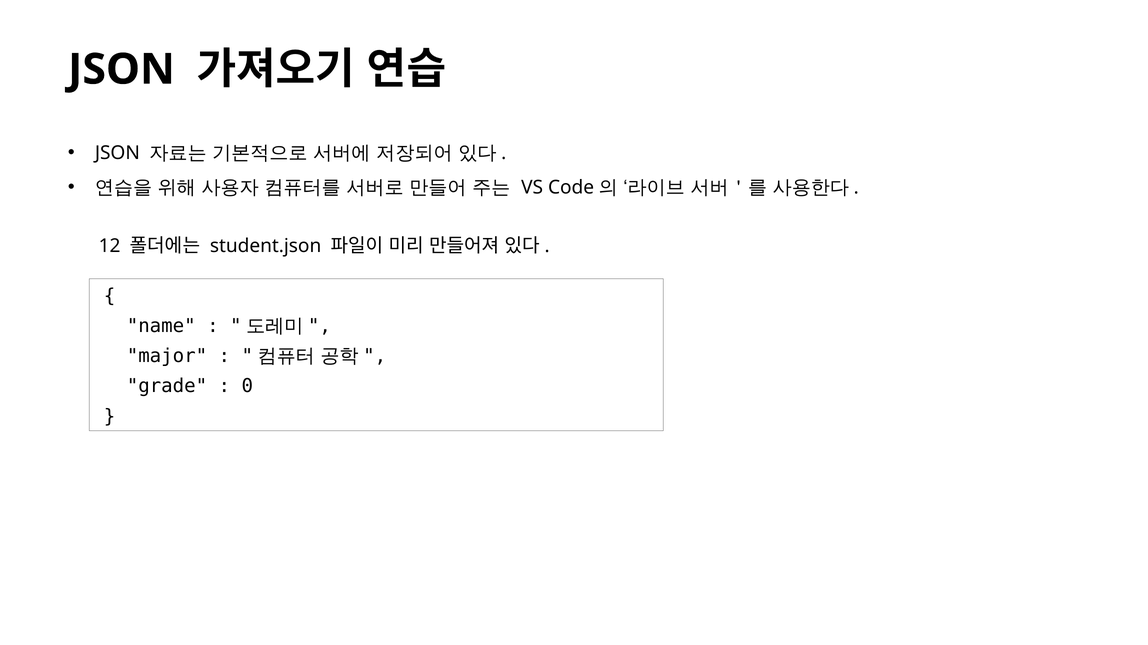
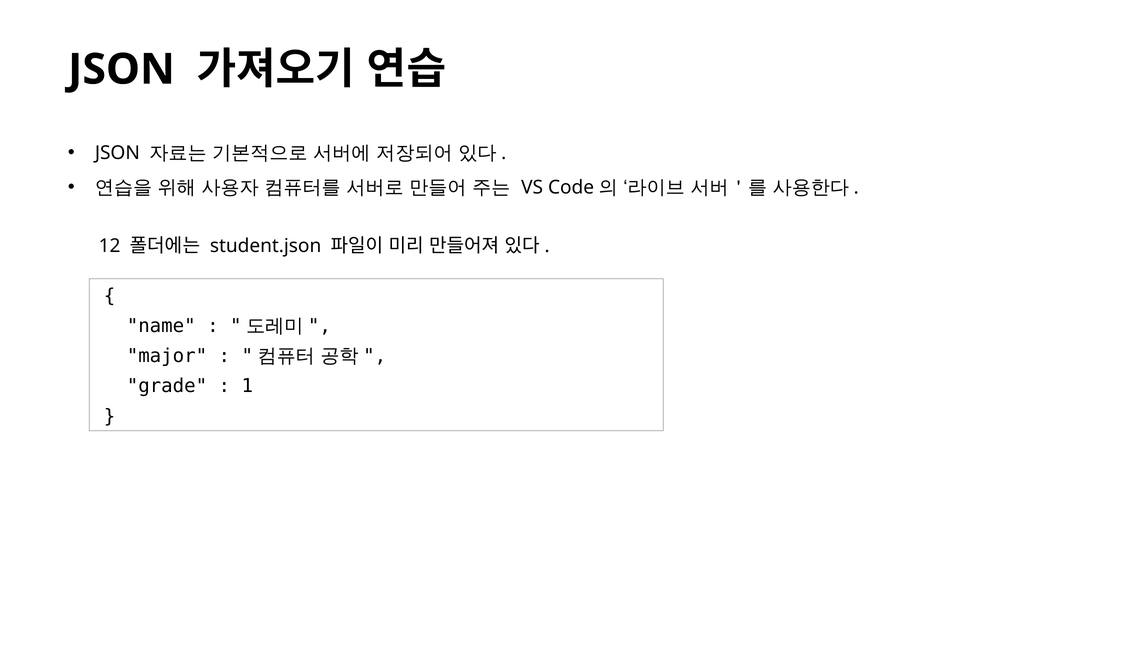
0: 0 -> 1
